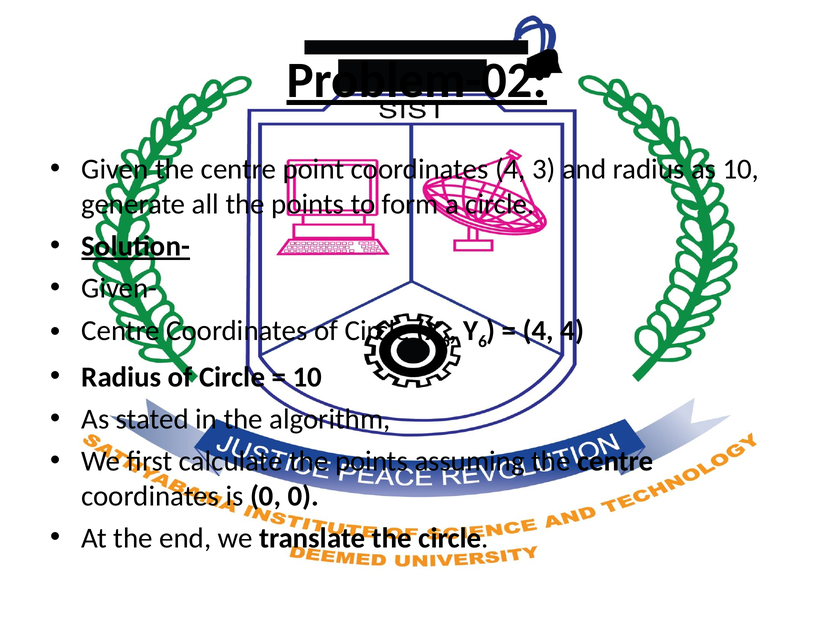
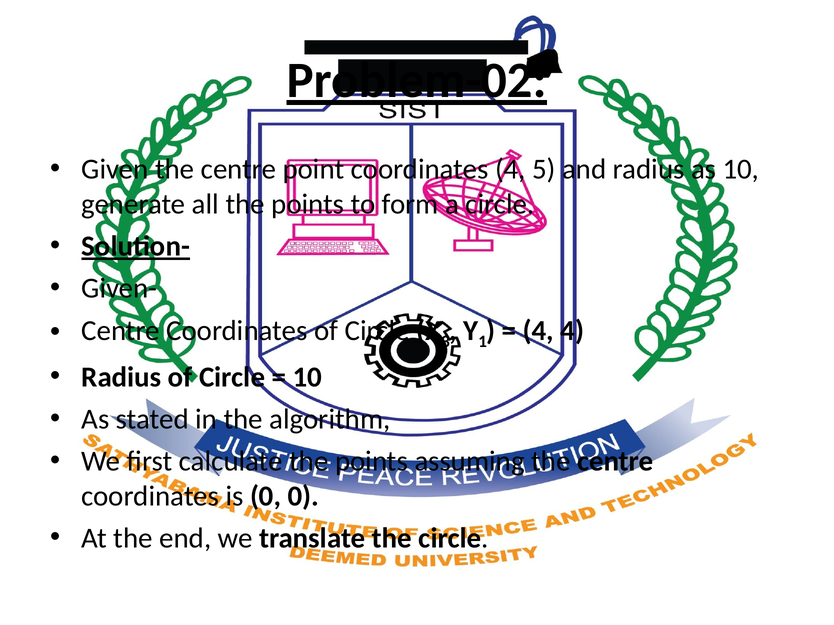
3: 3 -> 5
6 at (445, 342): 6 -> 3
6 at (483, 342): 6 -> 1
